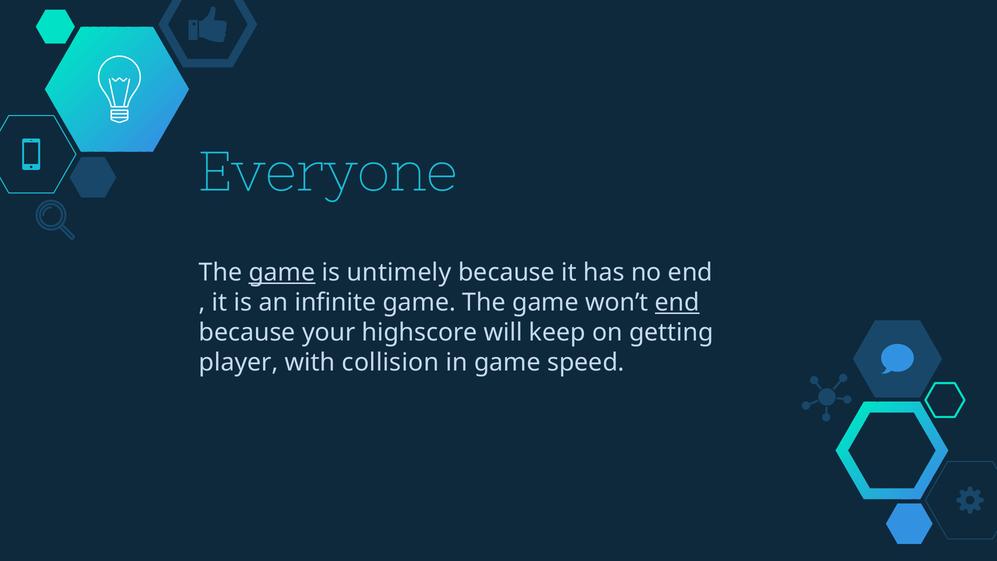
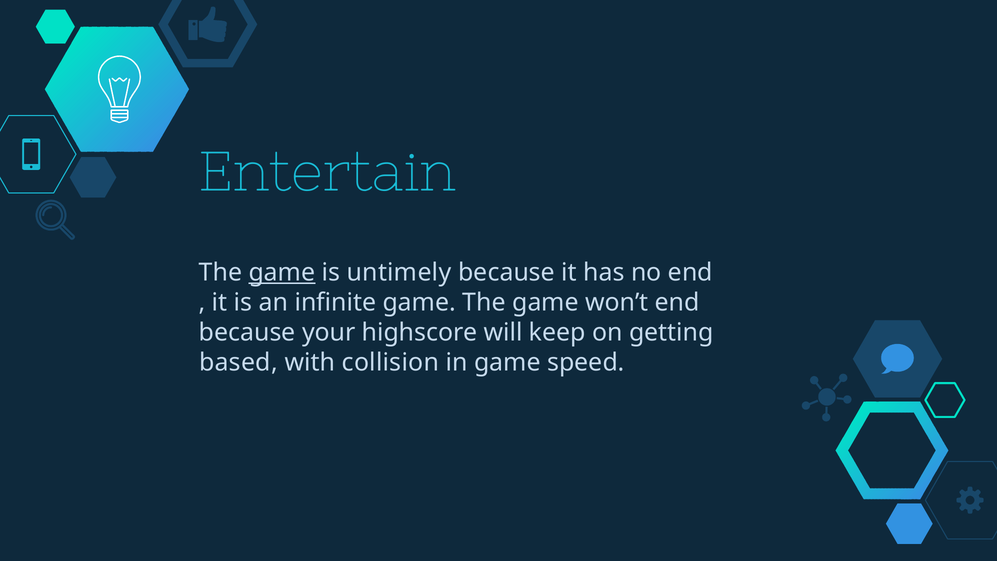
Everyone: Everyone -> Entertain
end at (677, 302) underline: present -> none
player: player -> based
